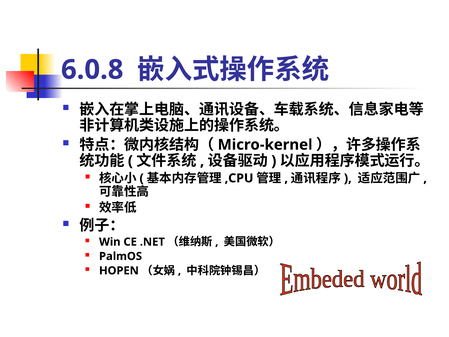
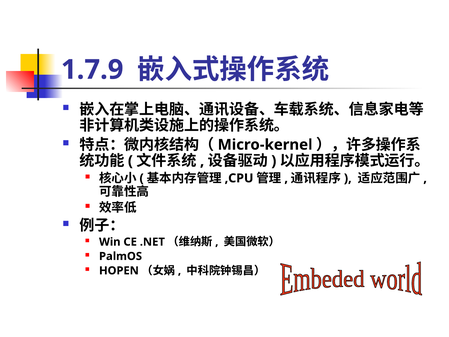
6.0.8: 6.0.8 -> 1.7.9
